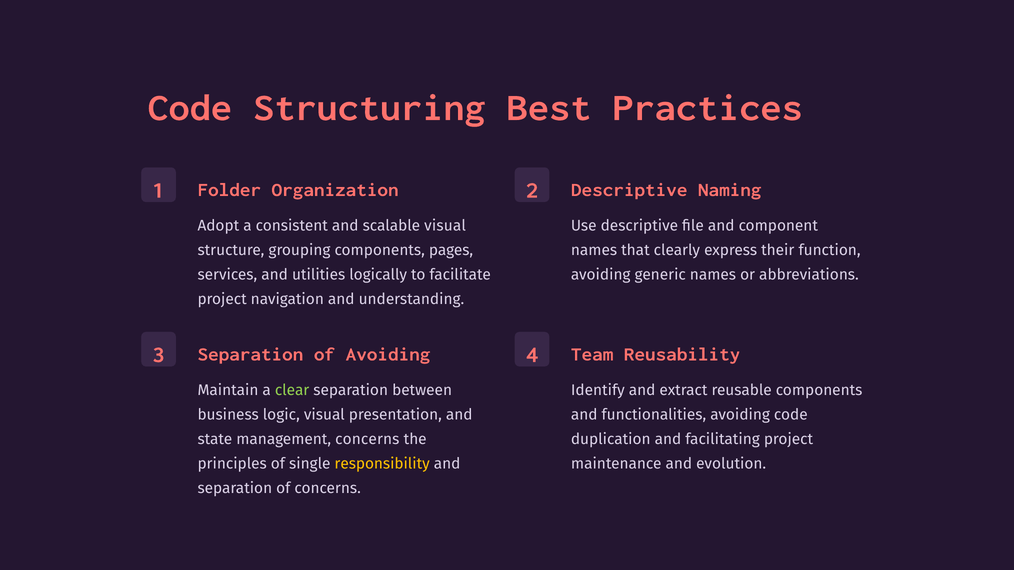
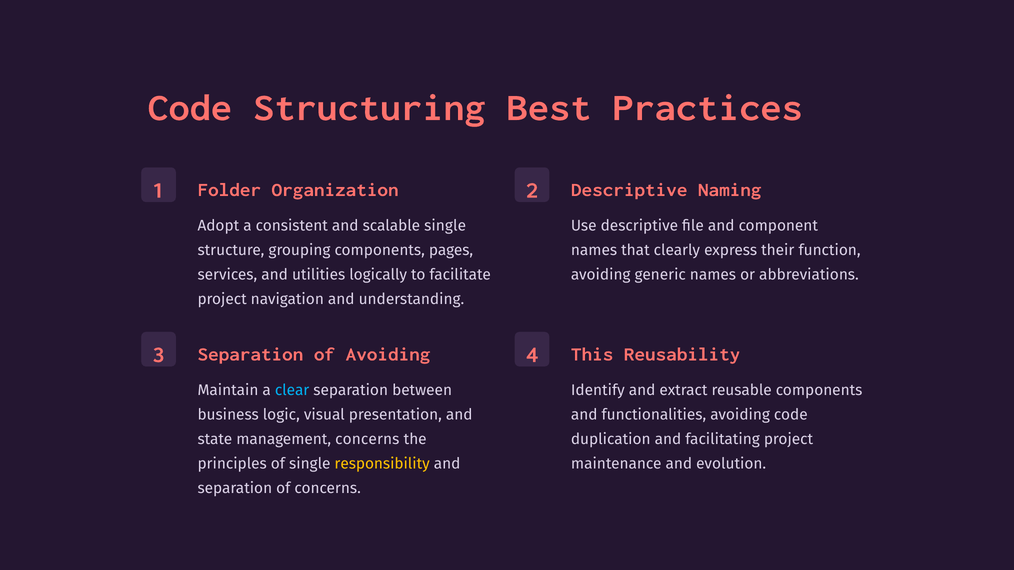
scalable visual: visual -> single
Team: Team -> This
clear colour: light green -> light blue
